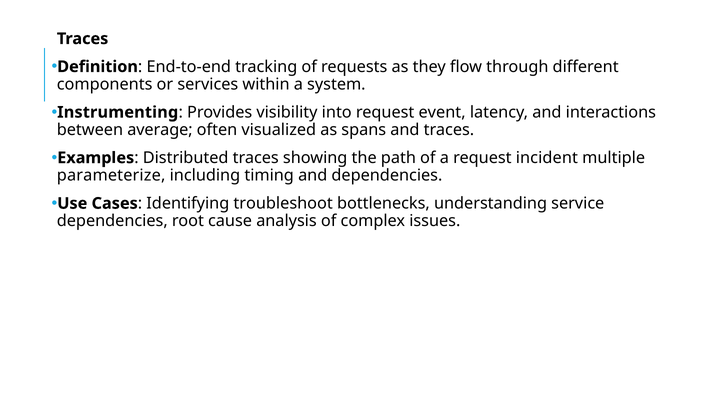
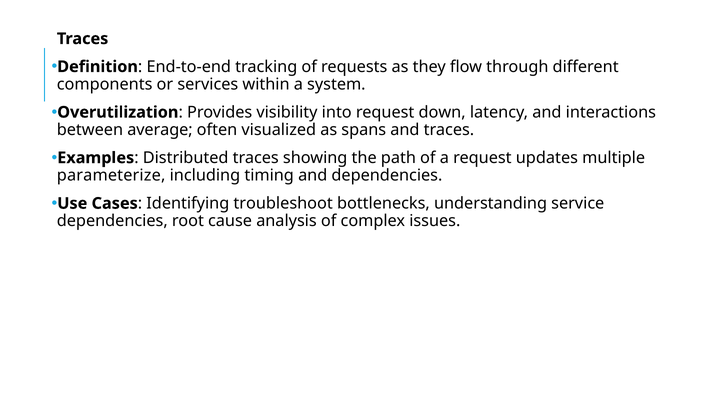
Instrumenting: Instrumenting -> Overutilization
event: event -> down
incident: incident -> updates
